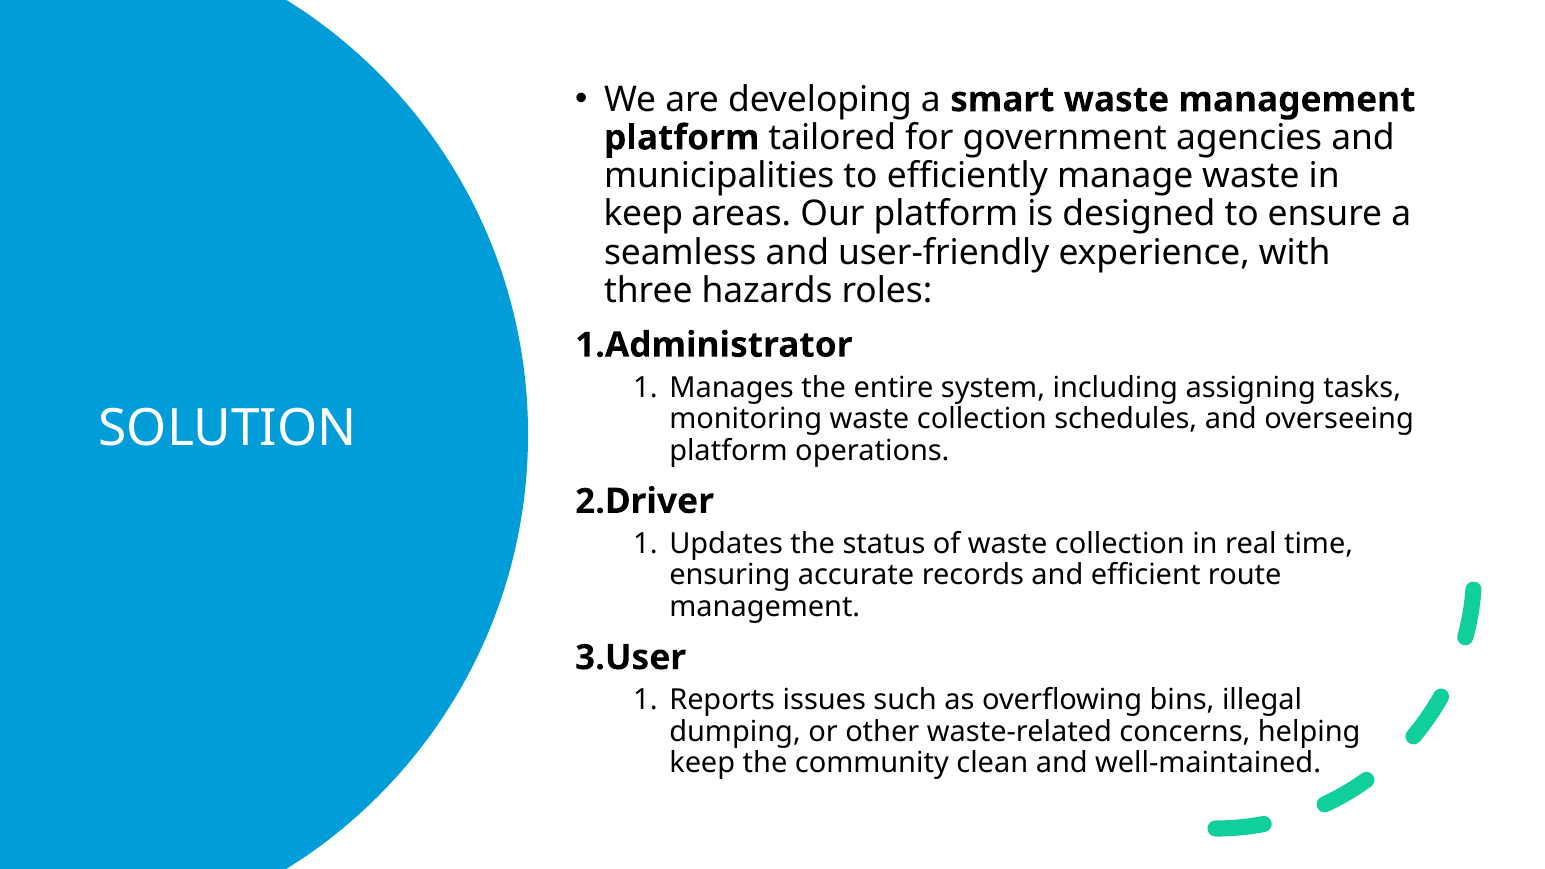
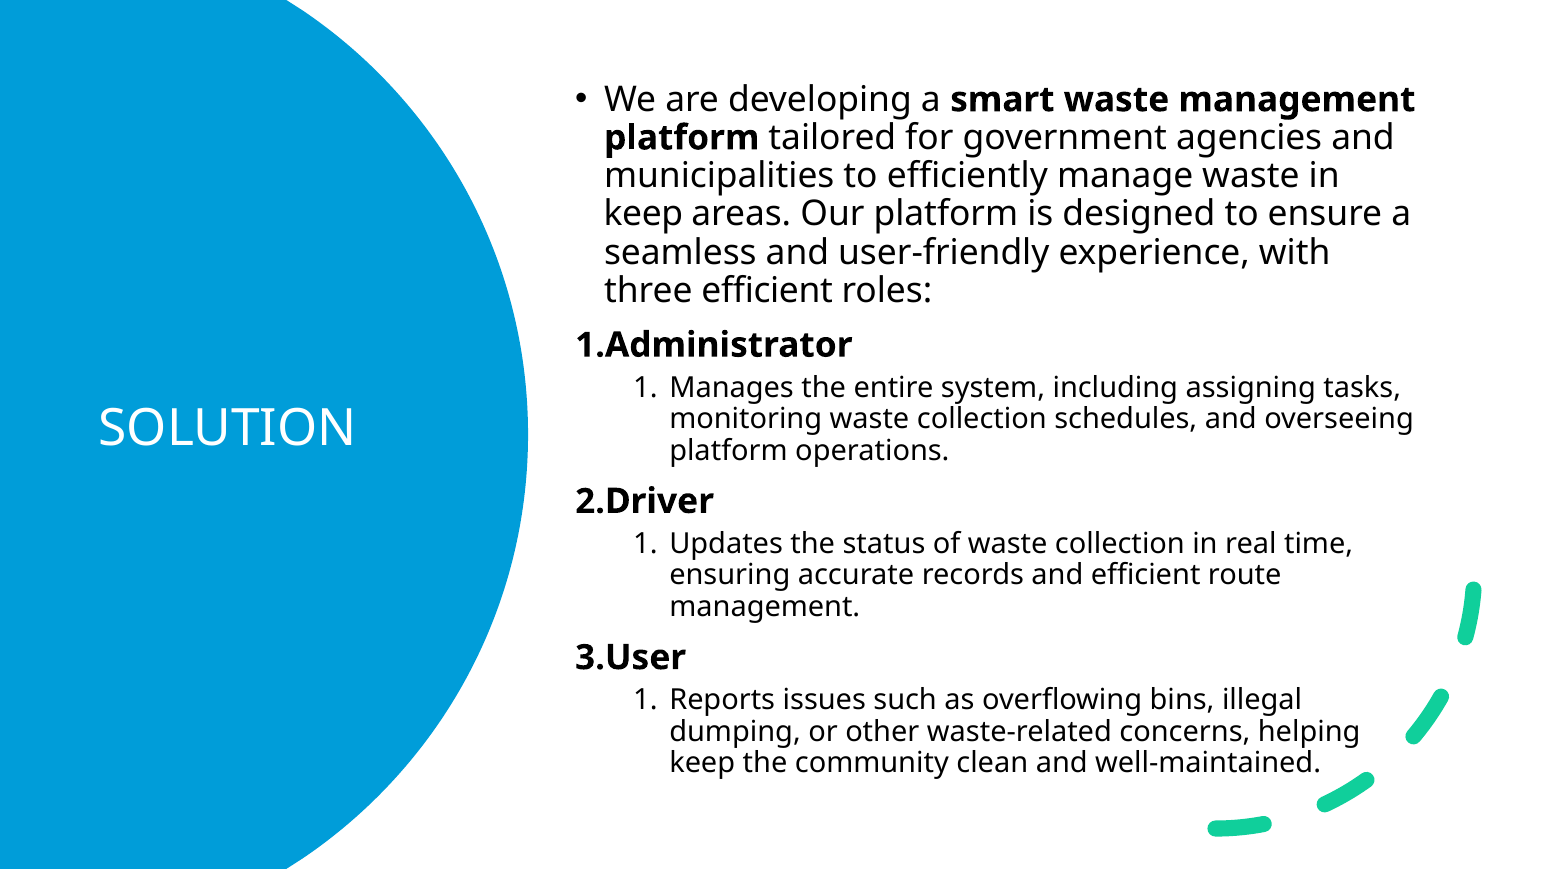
three hazards: hazards -> efficient
